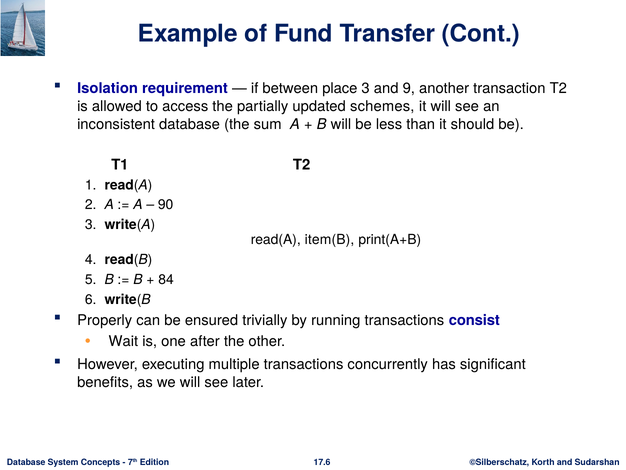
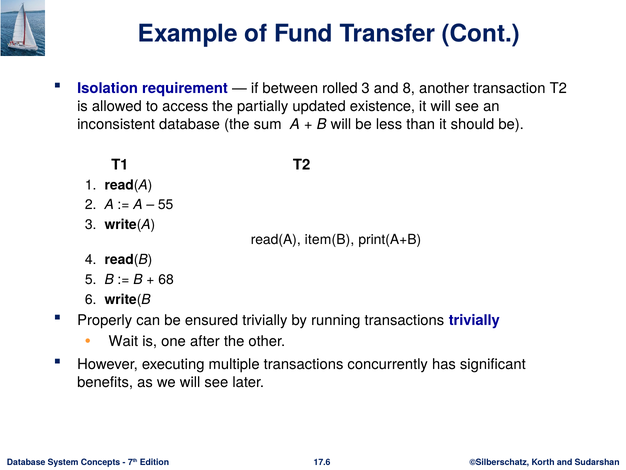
place: place -> rolled
9: 9 -> 8
schemes: schemes -> existence
90: 90 -> 55
84: 84 -> 68
transactions consist: consist -> trivially
